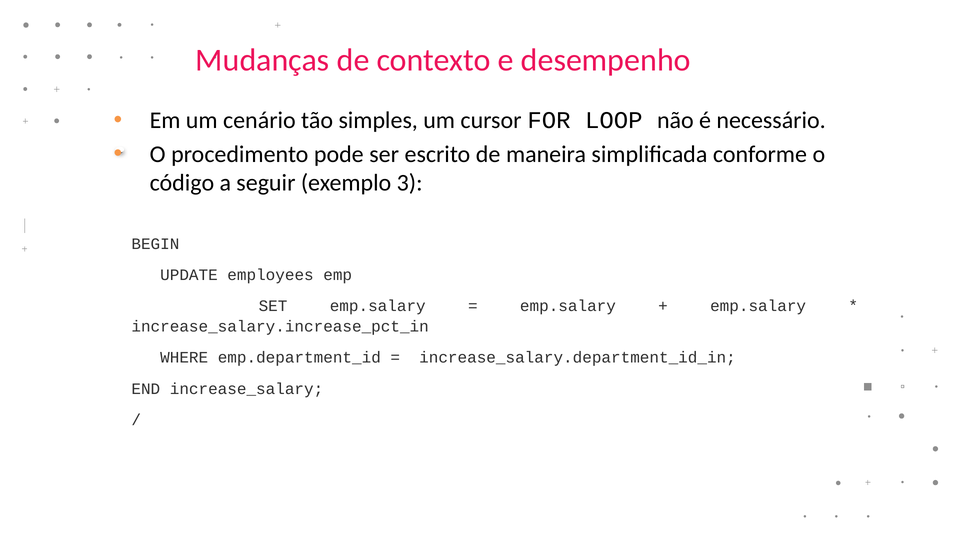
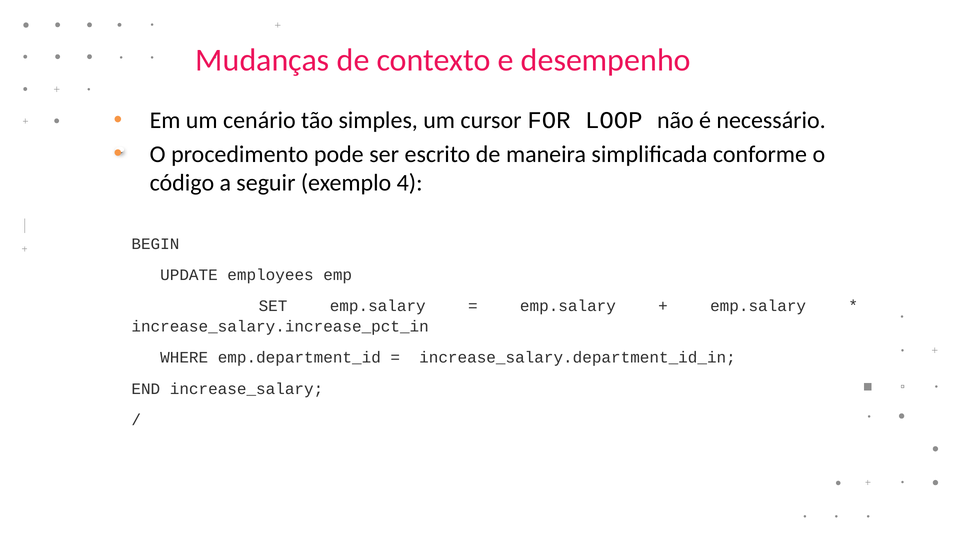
3: 3 -> 4
